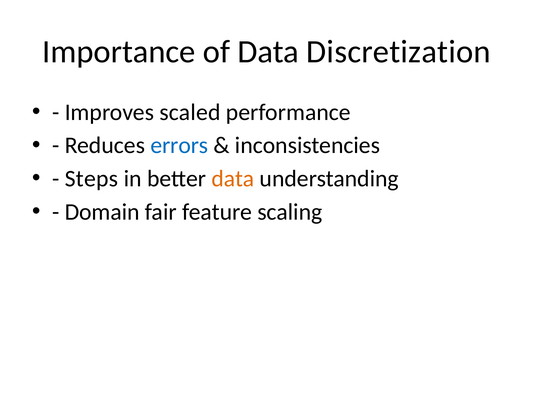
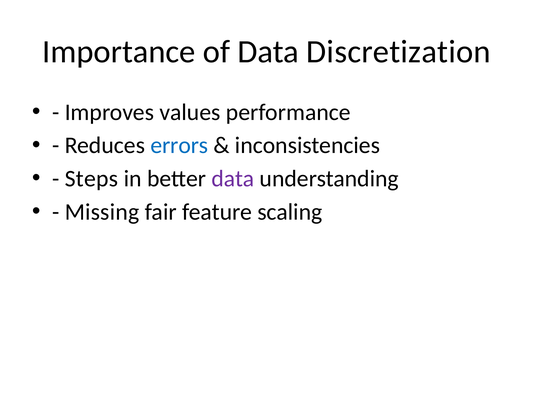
scaled: scaled -> values
data at (233, 178) colour: orange -> purple
Domain: Domain -> Missing
